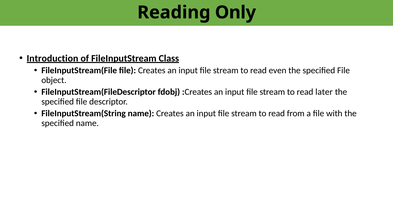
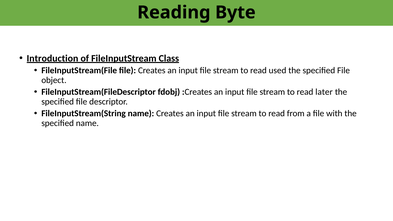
Only: Only -> Byte
even: even -> used
